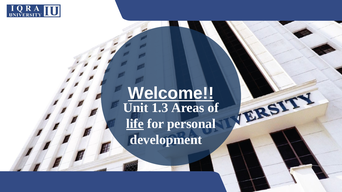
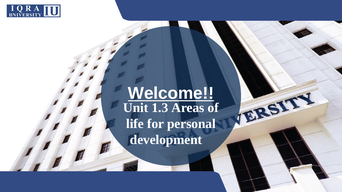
life underline: present -> none
